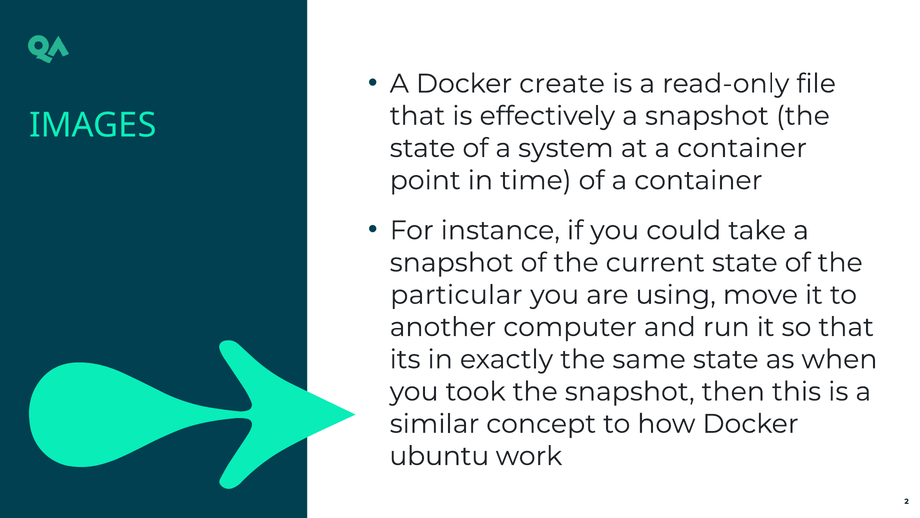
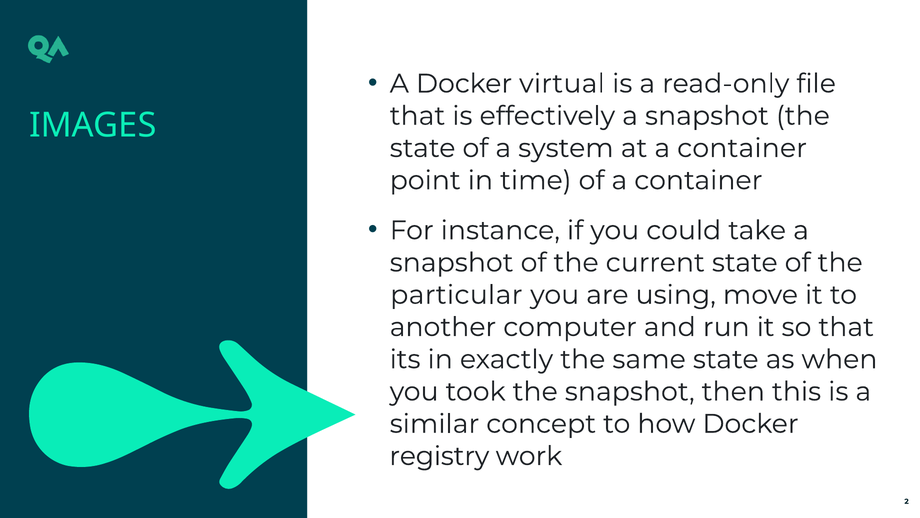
create: create -> virtual
ubuntu: ubuntu -> registry
